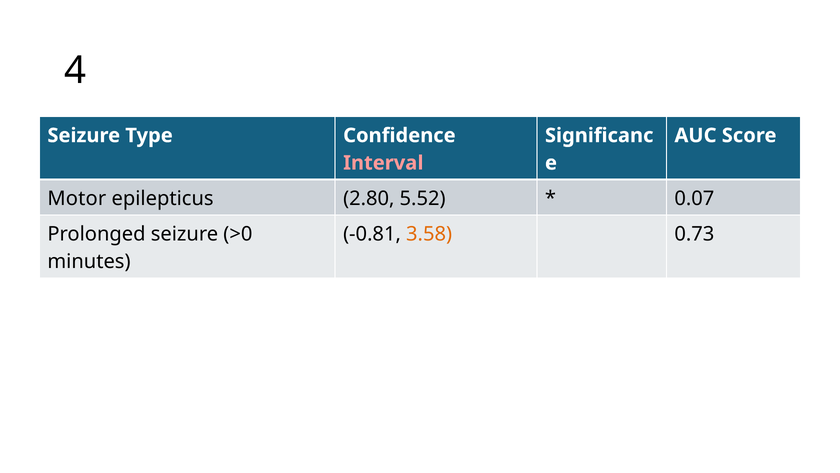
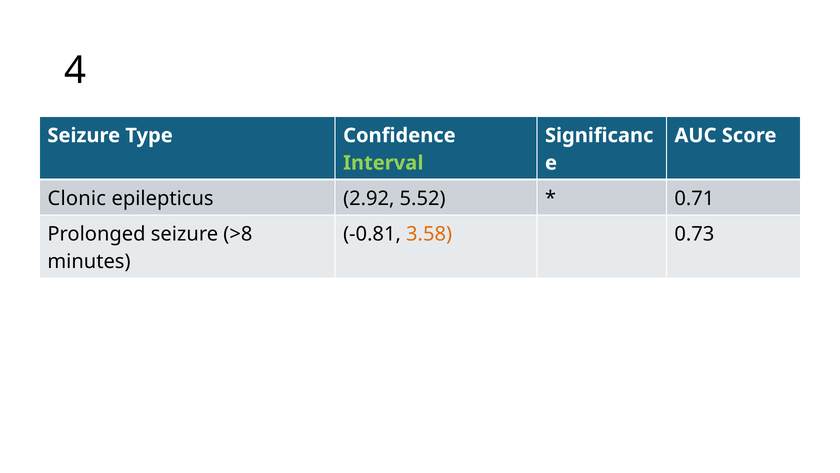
Interval colour: pink -> light green
Motor: Motor -> Clonic
2.80: 2.80 -> 2.92
0.07: 0.07 -> 0.71
>0: >0 -> >8
